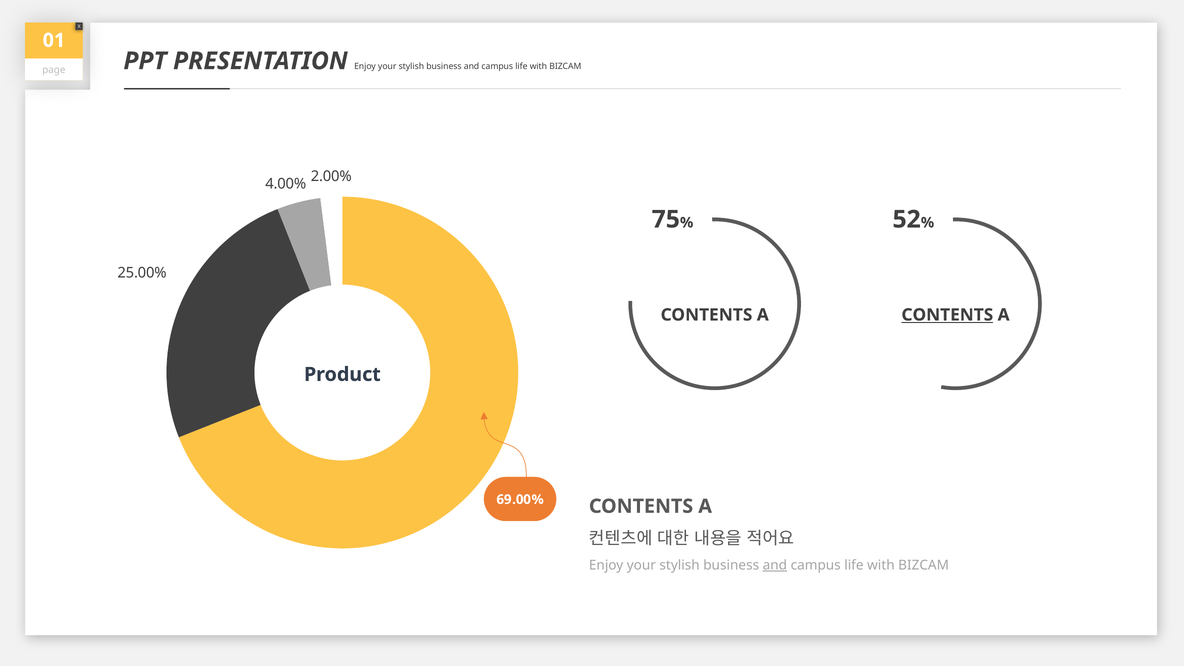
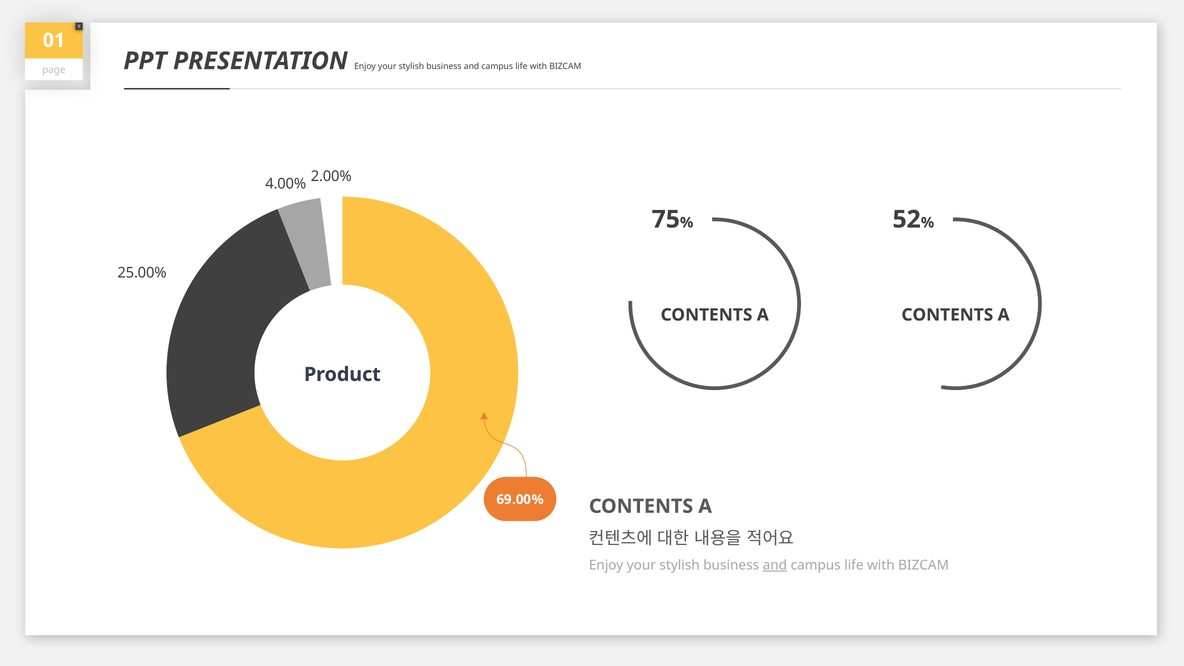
CONTENTS at (947, 315) underline: present -> none
